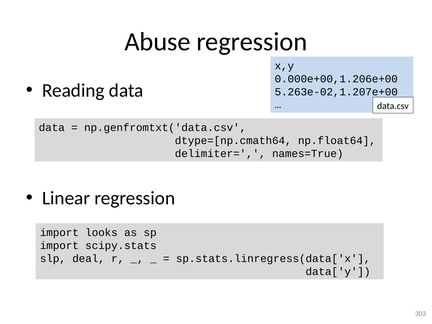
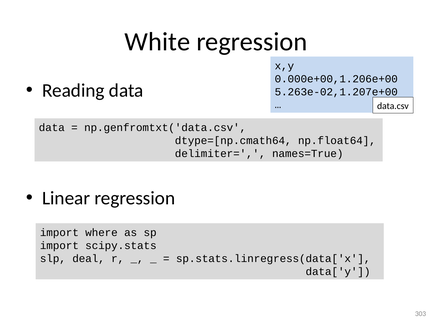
Abuse: Abuse -> White
looks: looks -> where
